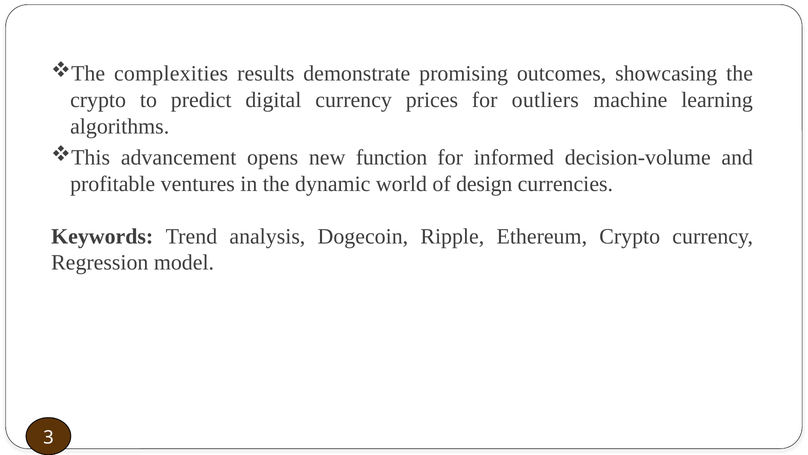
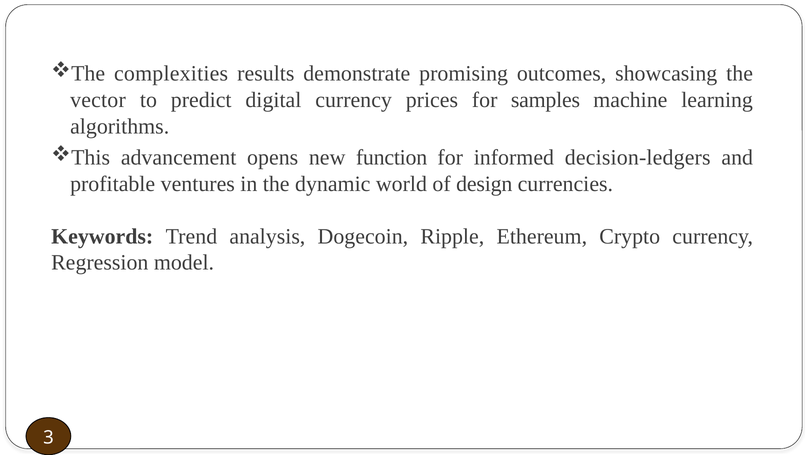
crypto at (98, 100): crypto -> vector
outliers: outliers -> samples
decision-volume: decision-volume -> decision-ledgers
